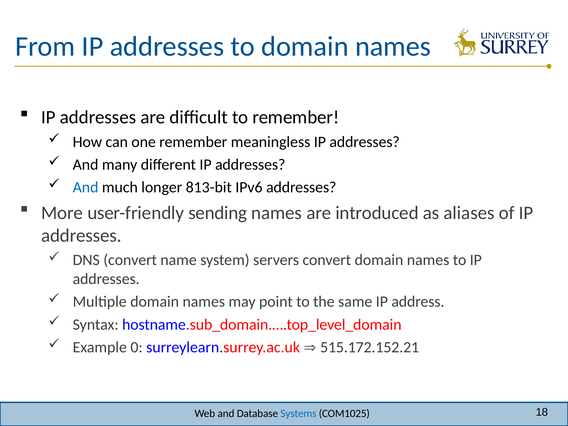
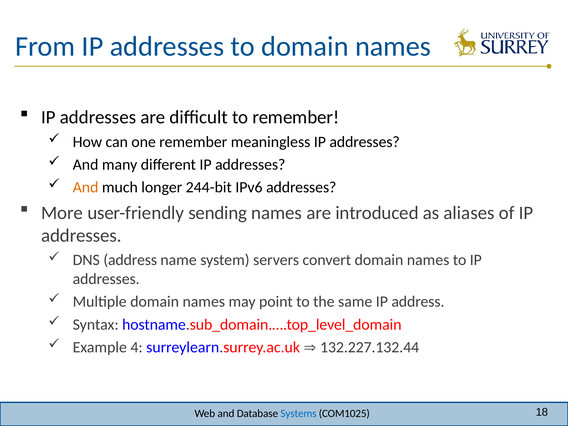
And at (86, 187) colour: blue -> orange
813-bit: 813-bit -> 244-bit
DNS convert: convert -> address
0: 0 -> 4
515.172.152.21: 515.172.152.21 -> 132.227.132.44
